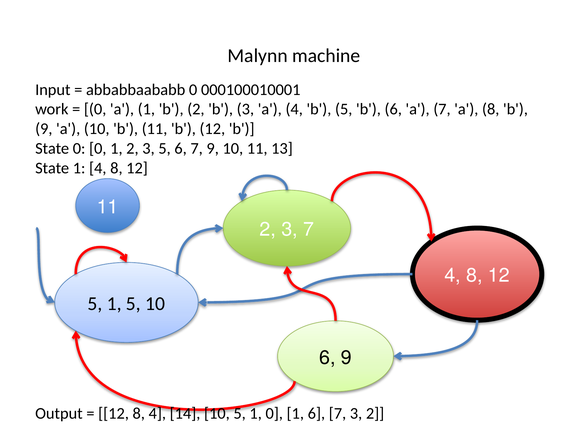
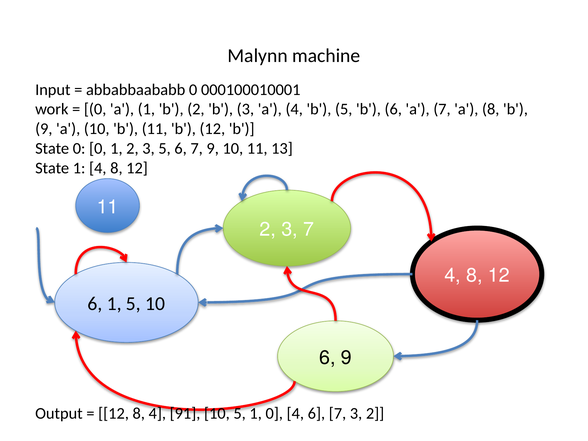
5 at (95, 304): 5 -> 6
14: 14 -> 91
1 0 1: 1 -> 4
